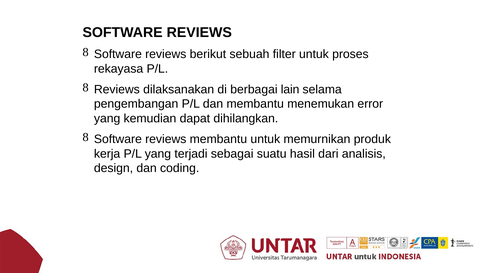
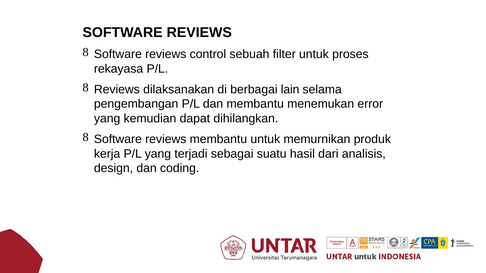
berikut: berikut -> control
